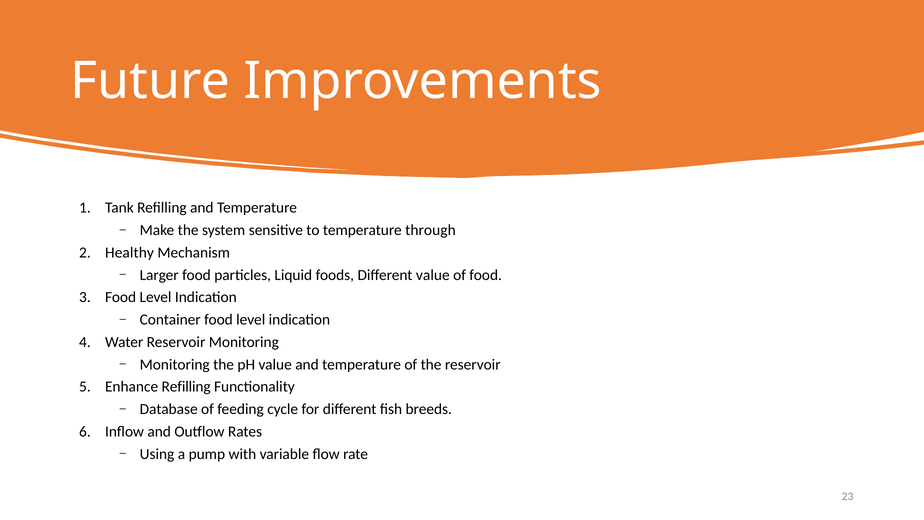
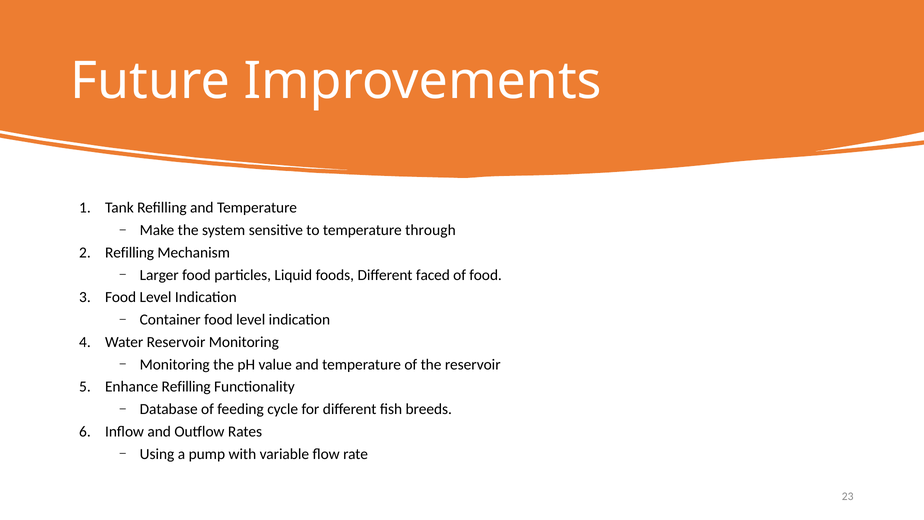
Healthy at (129, 252): Healthy -> Refilling
Different value: value -> faced
